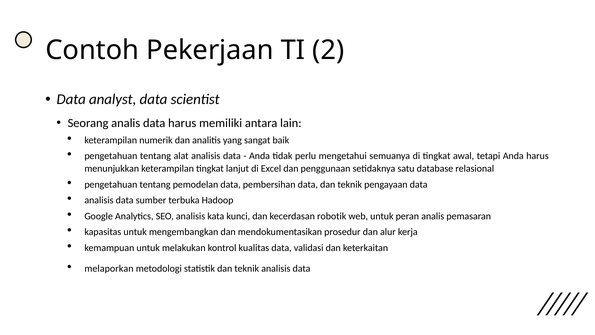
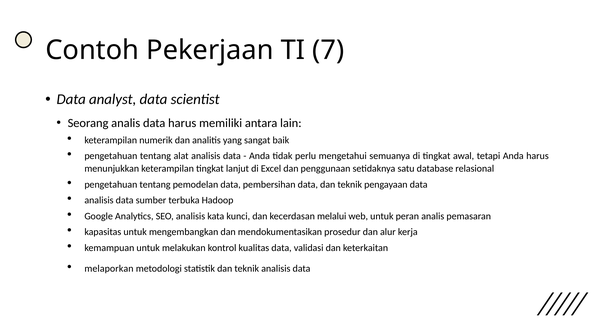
2: 2 -> 7
robotik: robotik -> melalui
